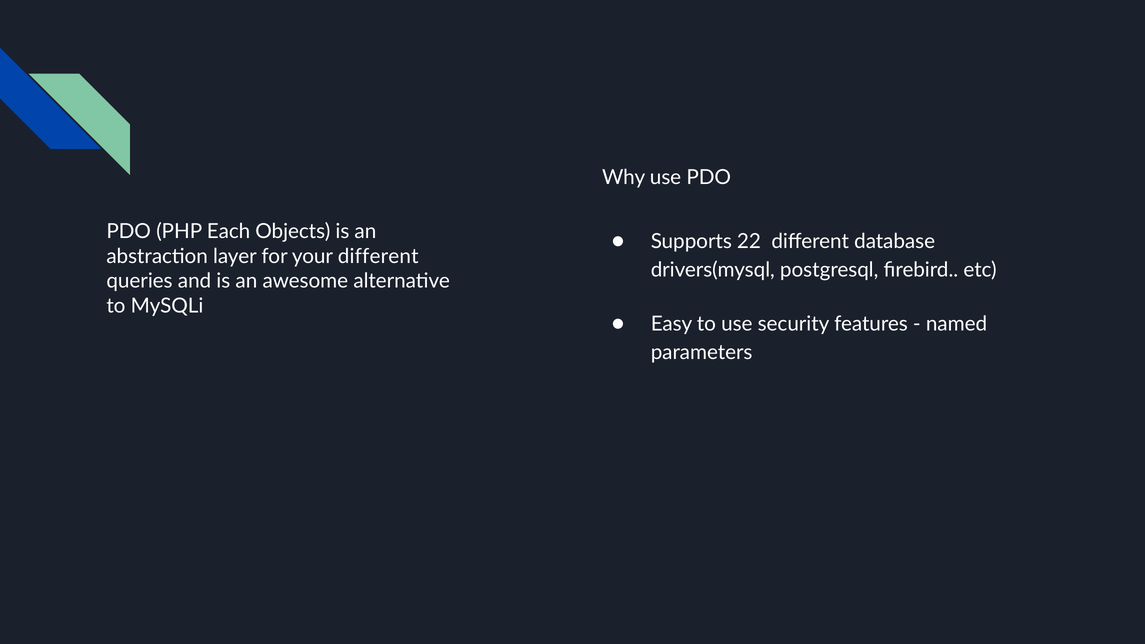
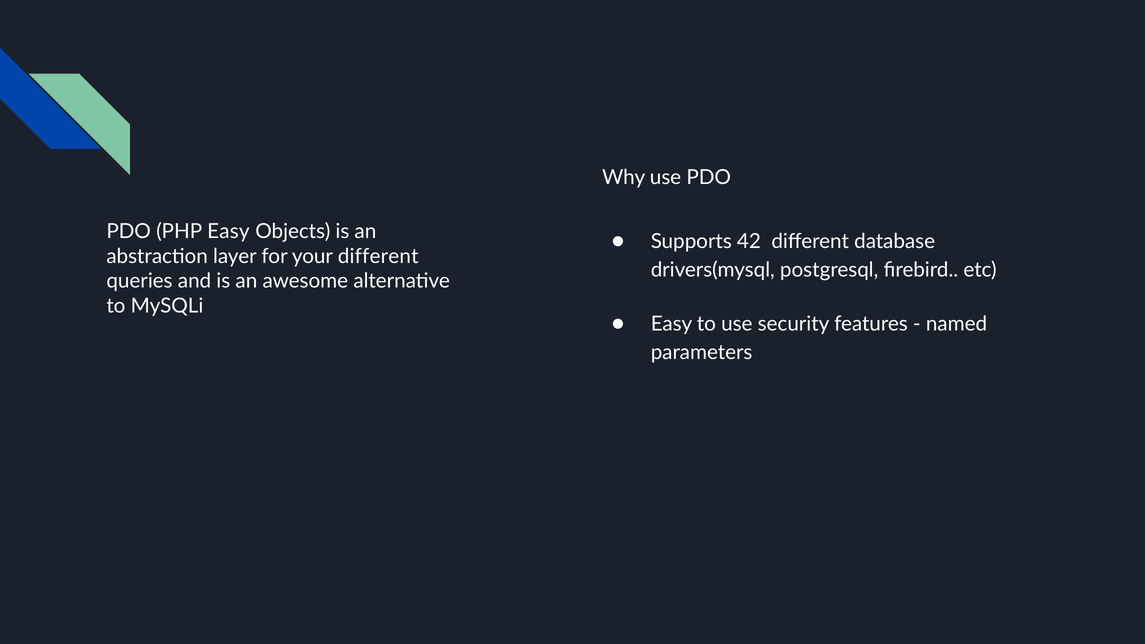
PHP Each: Each -> Easy
22: 22 -> 42
